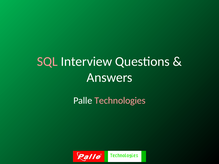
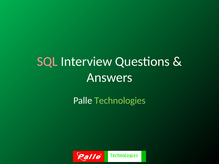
Technologies colour: pink -> light green
